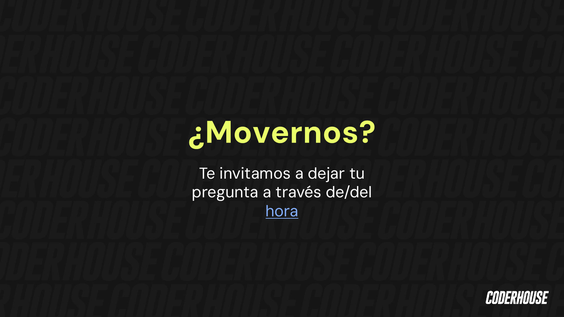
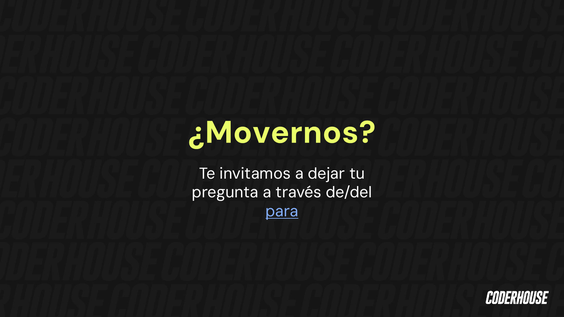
hora: hora -> para
